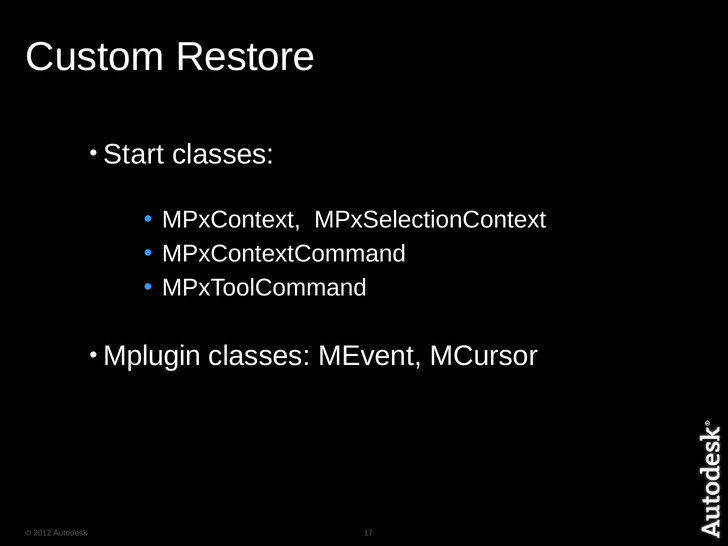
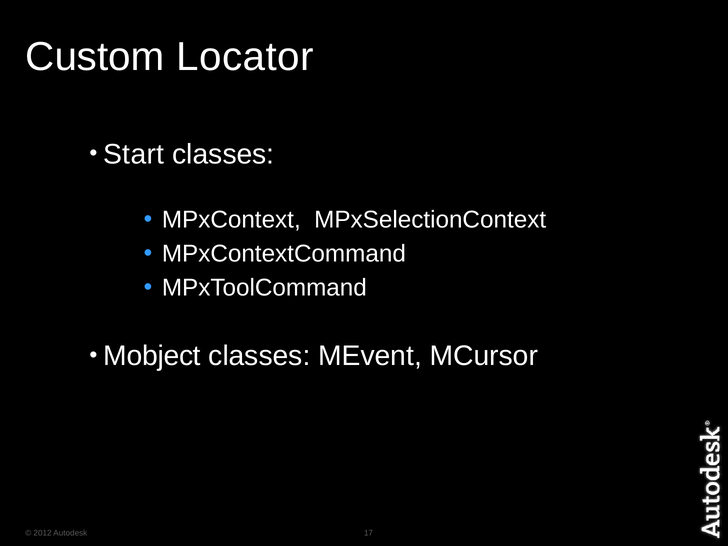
Restore: Restore -> Locator
Mplugin: Mplugin -> Mobject
